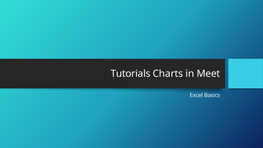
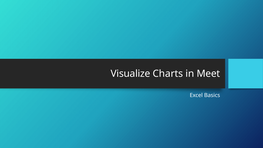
Tutorials: Tutorials -> Visualize
